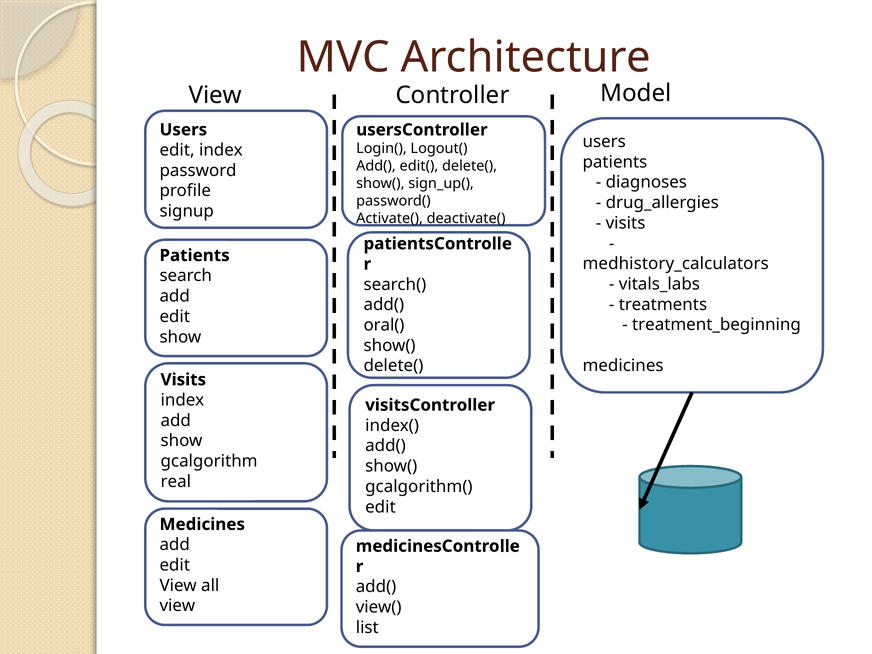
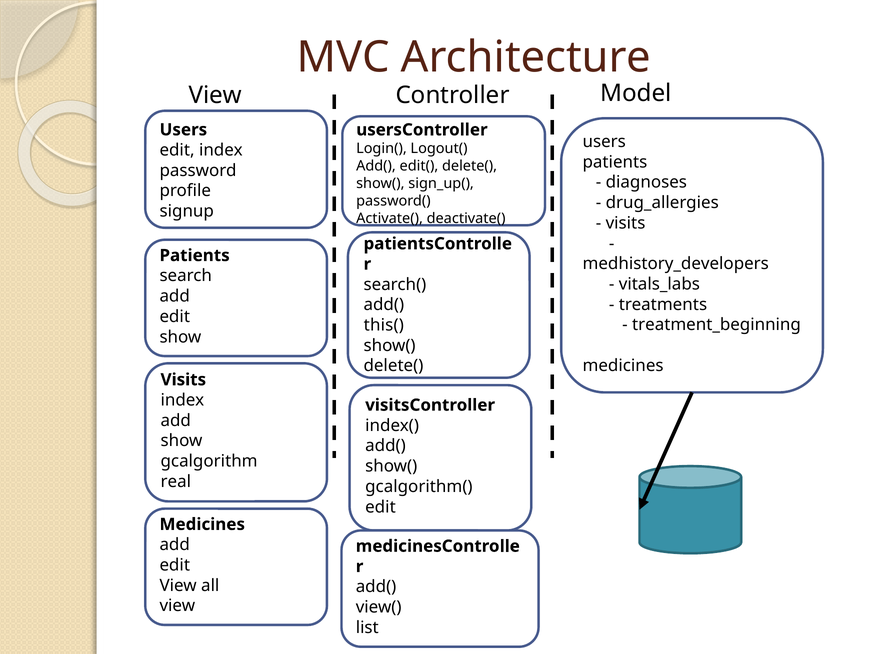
medhistory_calculators: medhistory_calculators -> medhistory_developers
oral(: oral( -> this(
